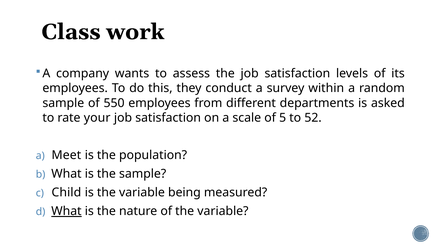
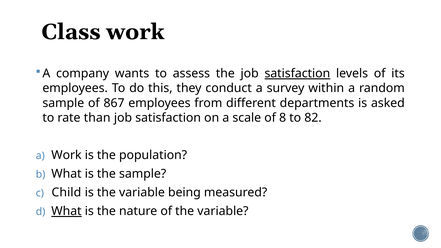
satisfaction at (297, 74) underline: none -> present
550: 550 -> 867
your: your -> than
5: 5 -> 8
52: 52 -> 82
a Meet: Meet -> Work
